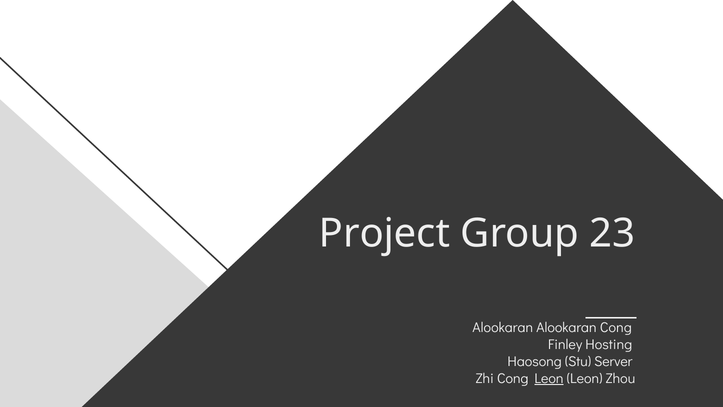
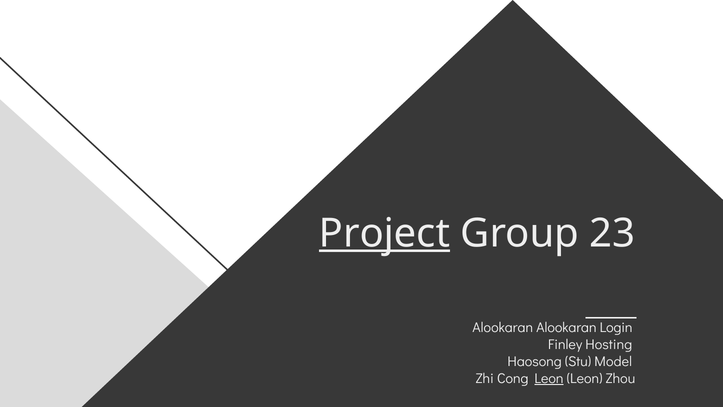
Project underline: none -> present
Alookaran Cong: Cong -> Login
Server: Server -> Model
